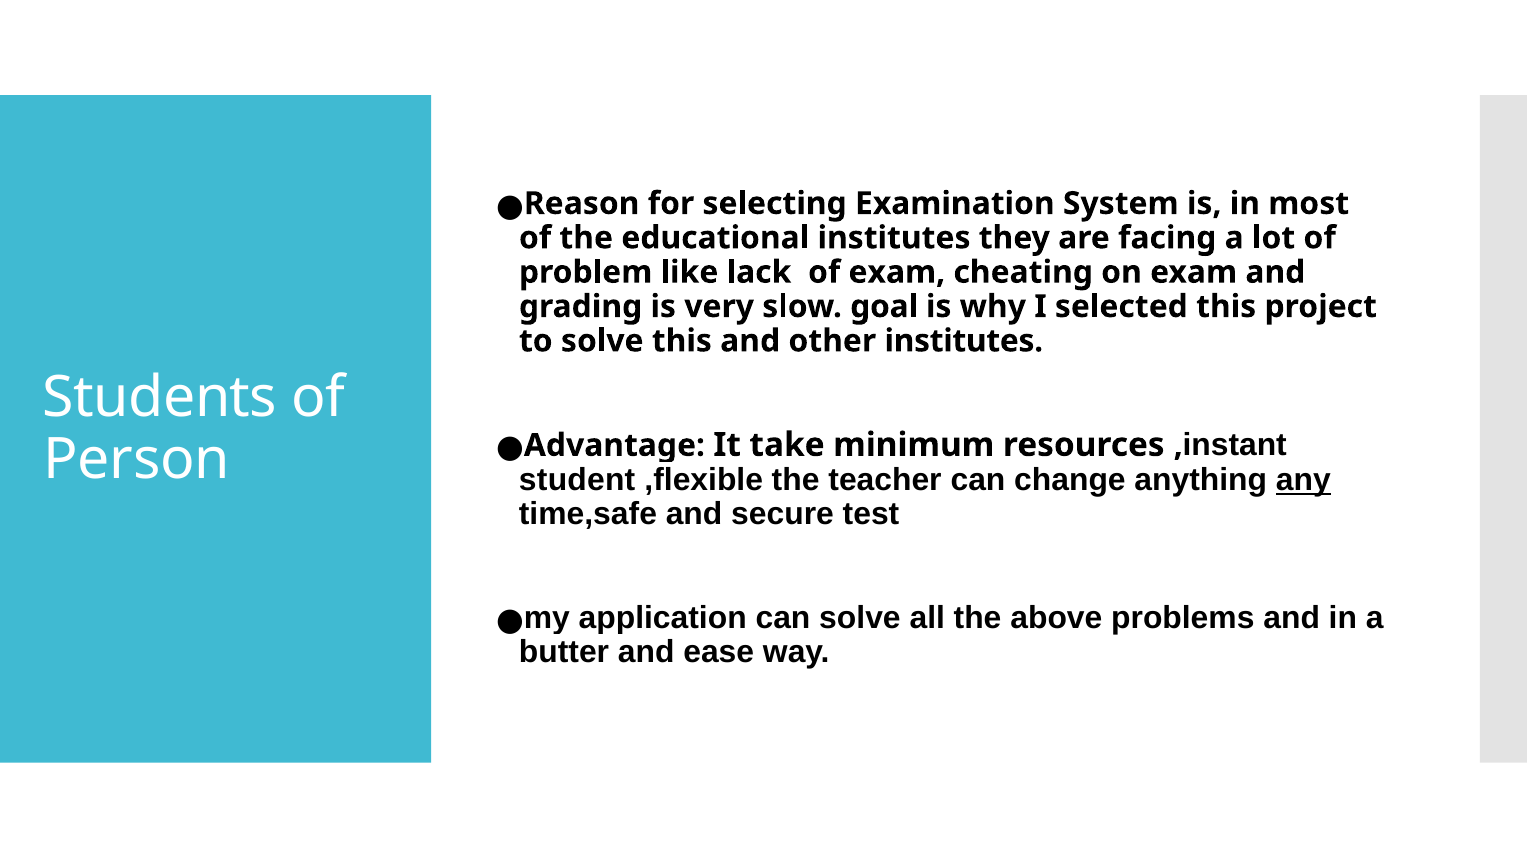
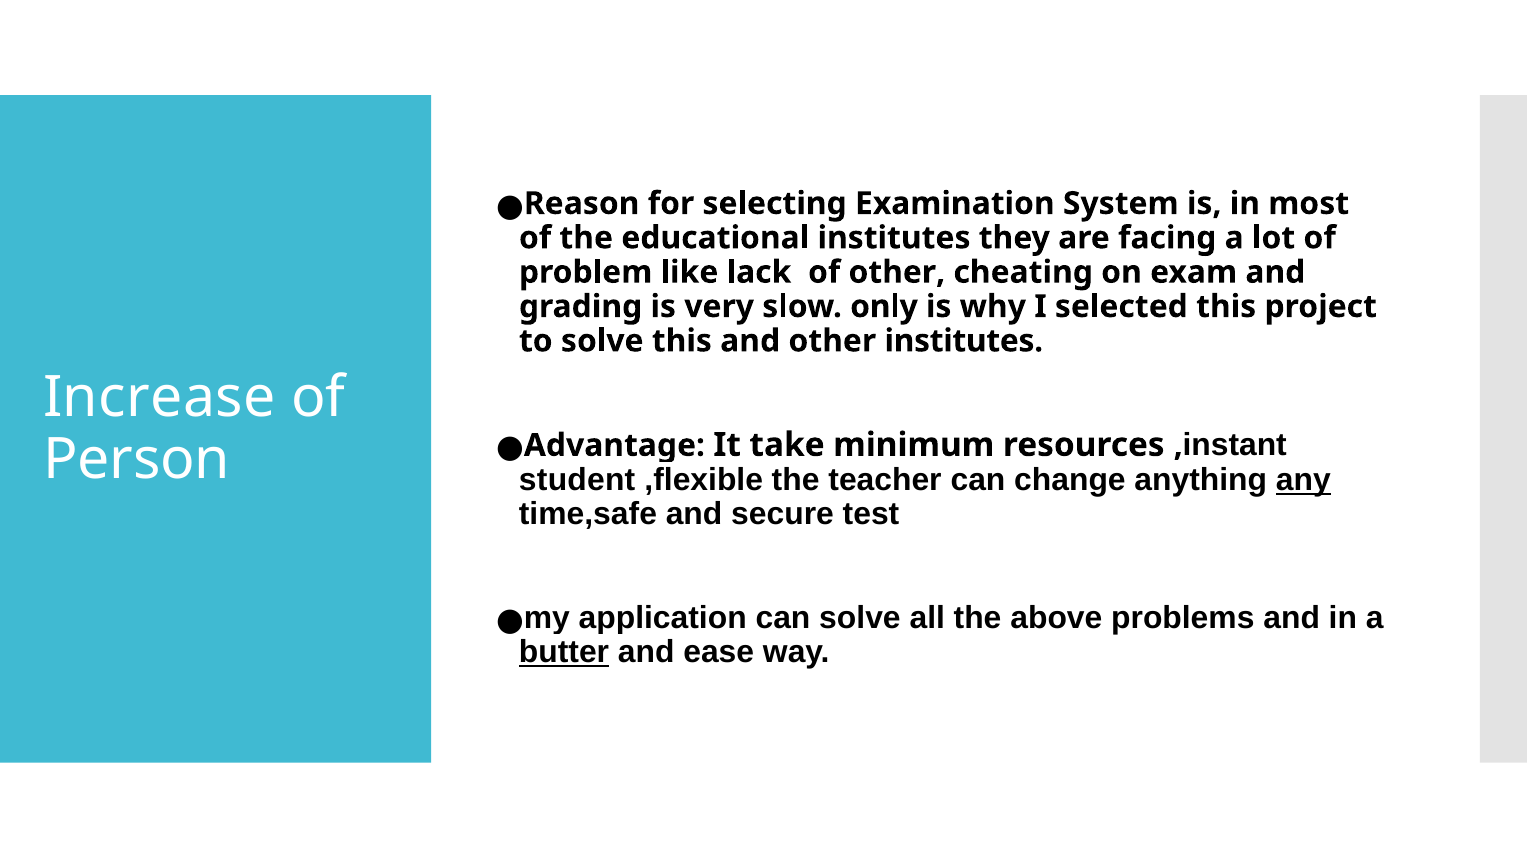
of exam: exam -> other
goal: goal -> only
Students: Students -> Increase
butter underline: none -> present
